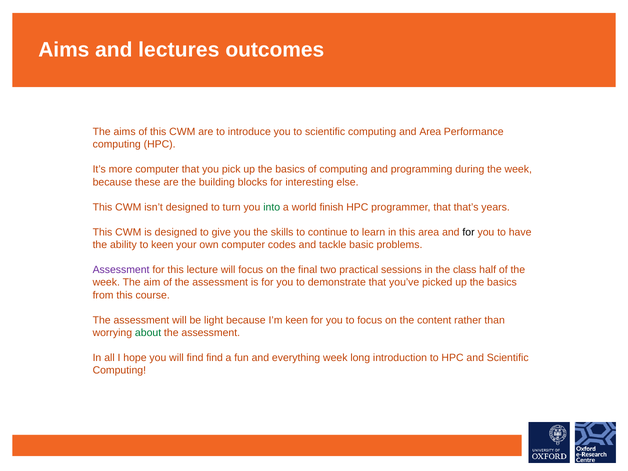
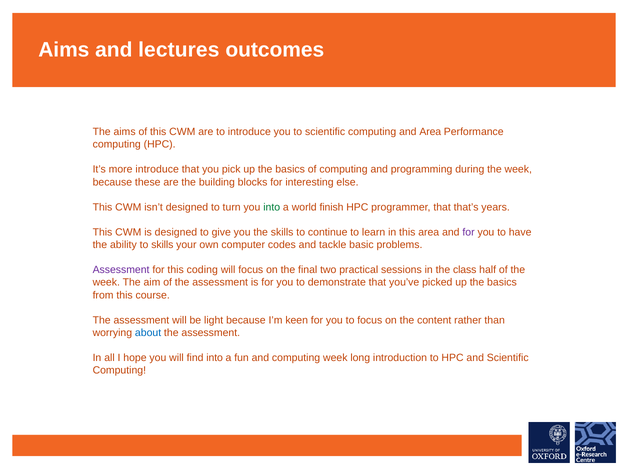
more computer: computer -> introduce
for at (469, 232) colour: black -> purple
to keen: keen -> skills
lecture: lecture -> coding
about colour: green -> blue
find find: find -> into
and everything: everything -> computing
